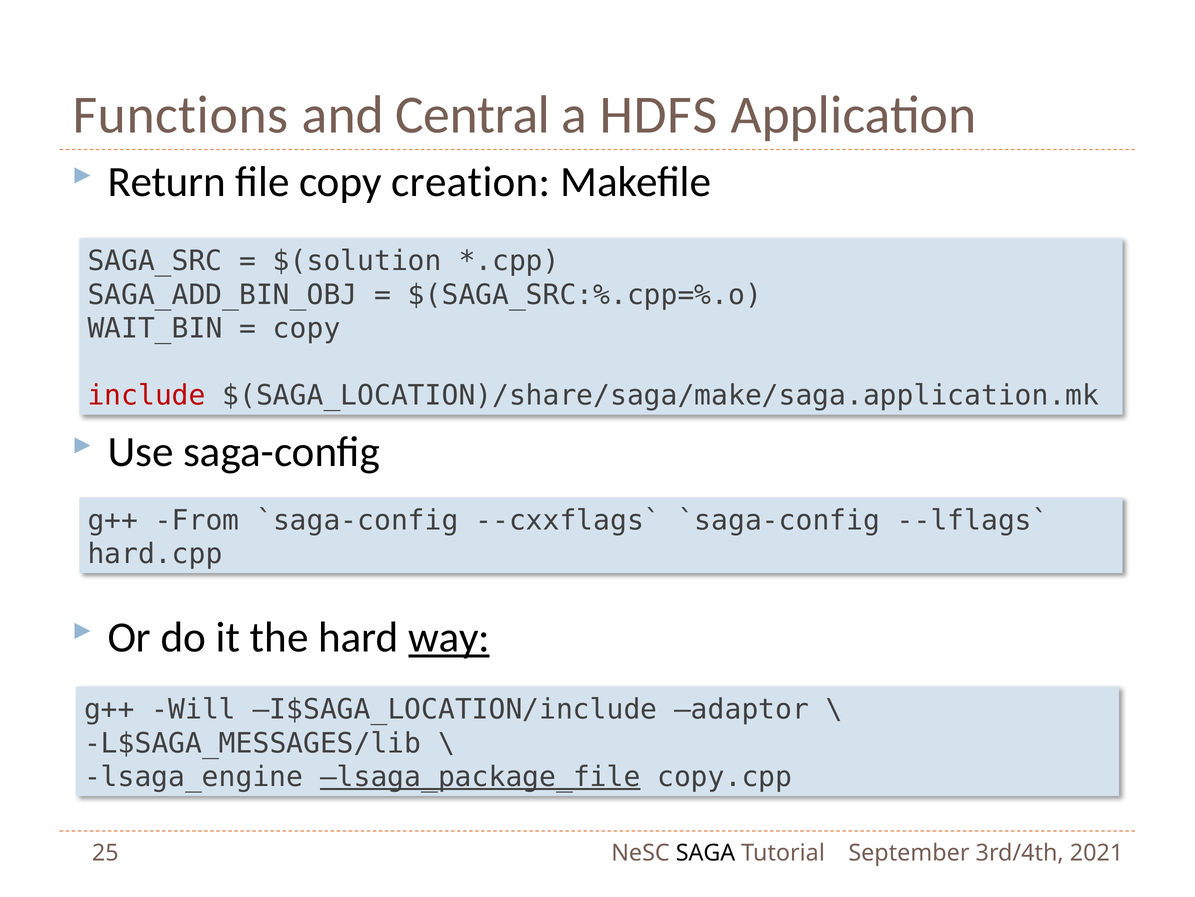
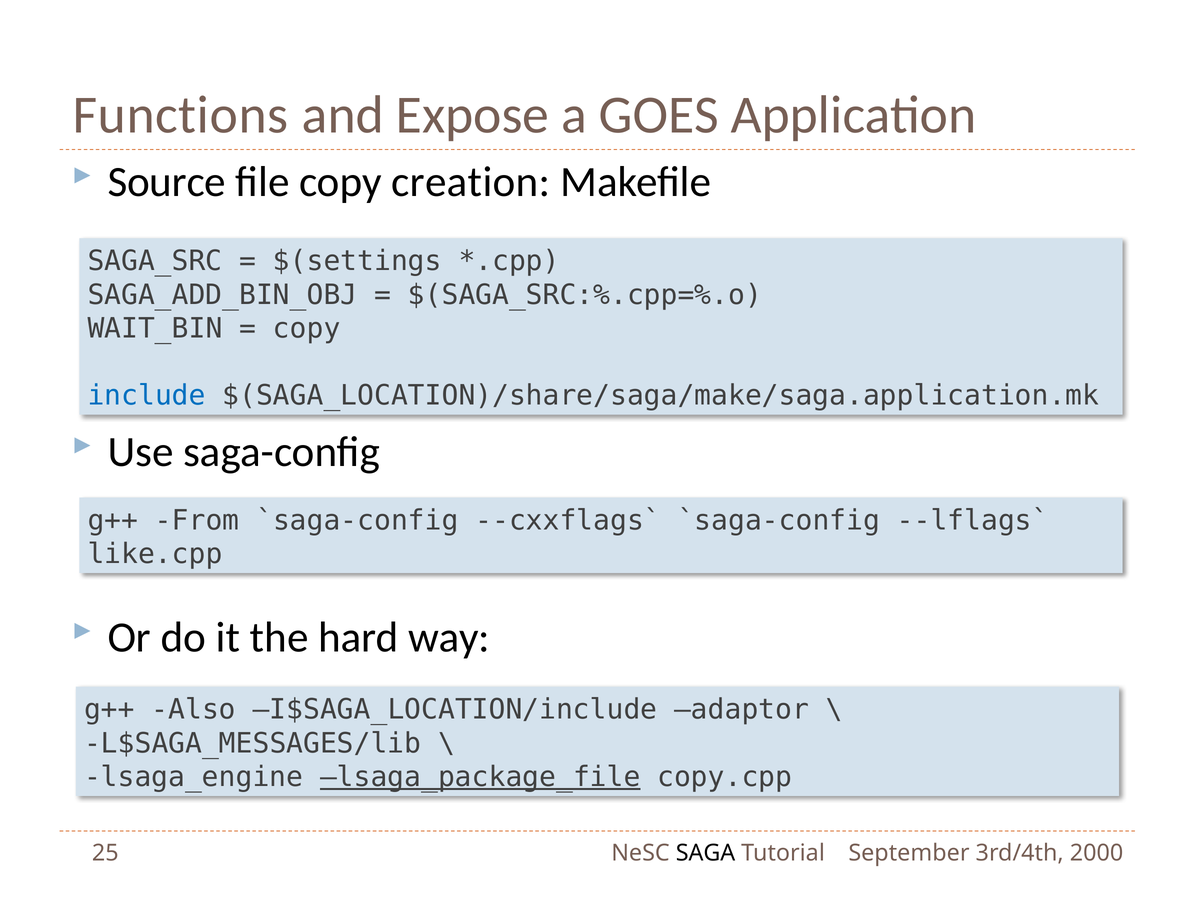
Central: Central -> Expose
HDFS: HDFS -> GOES
Return: Return -> Source
$(solution: $(solution -> $(settings
include colour: red -> blue
hard.cpp: hard.cpp -> like.cpp
way underline: present -> none
Will: Will -> Also
2021: 2021 -> 2000
